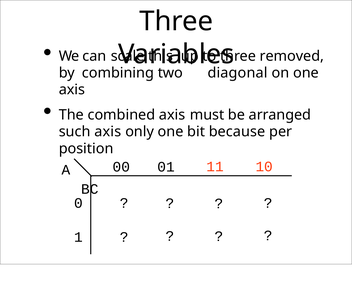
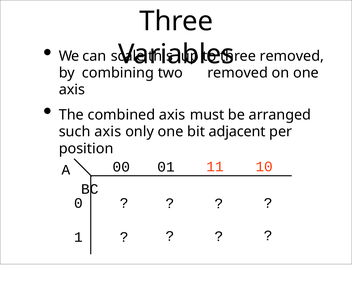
diagonal at (238, 73): diagonal -> removed
because: because -> adjacent
